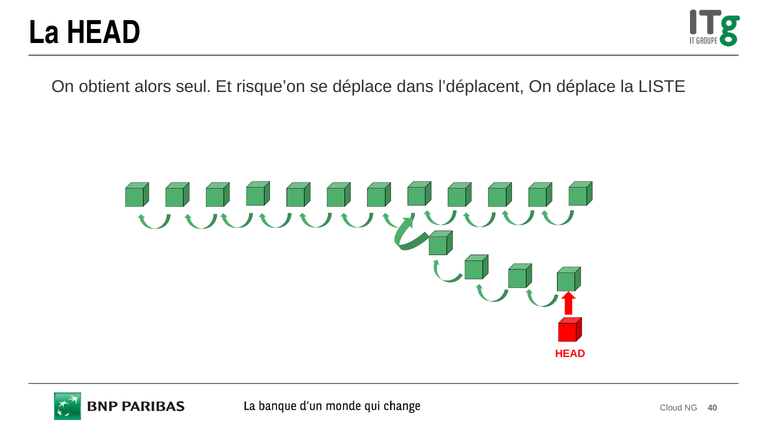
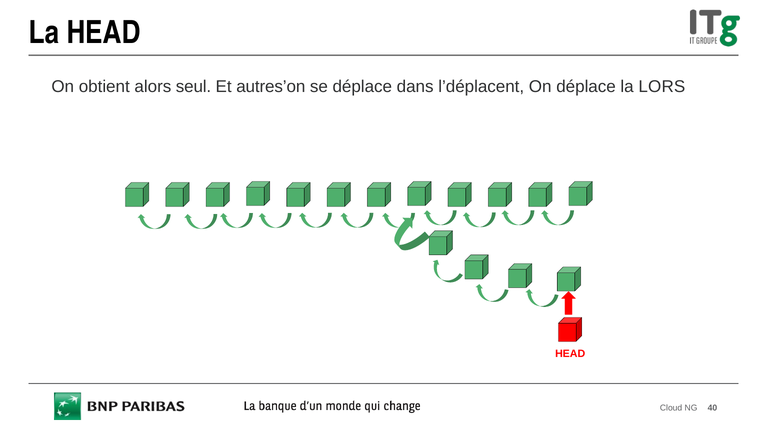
risque’on: risque’on -> autres’on
LISTE: LISTE -> LORS
